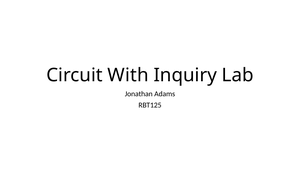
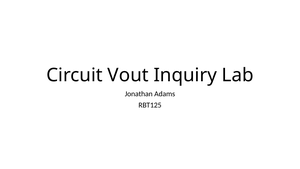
With: With -> Vout
